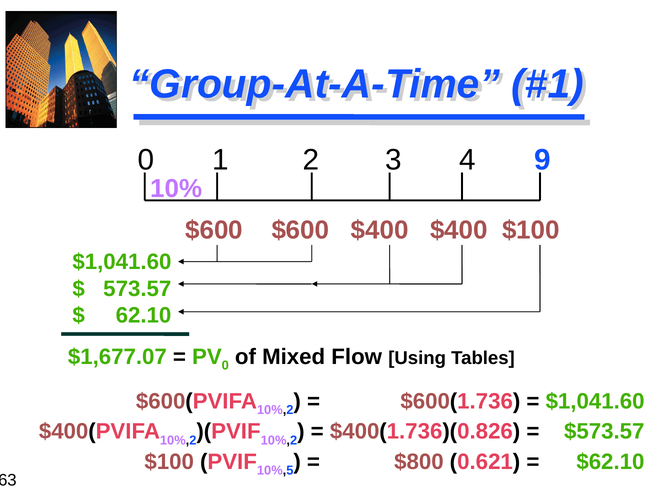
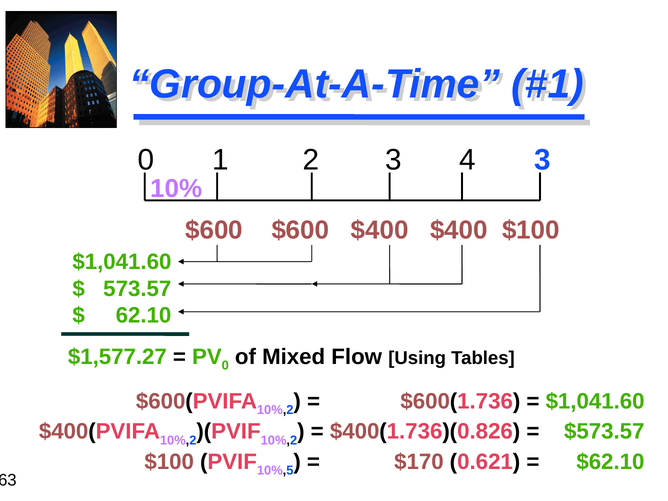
4 9: 9 -> 3
$1,677.07: $1,677.07 -> $1,577.27
$800: $800 -> $170
